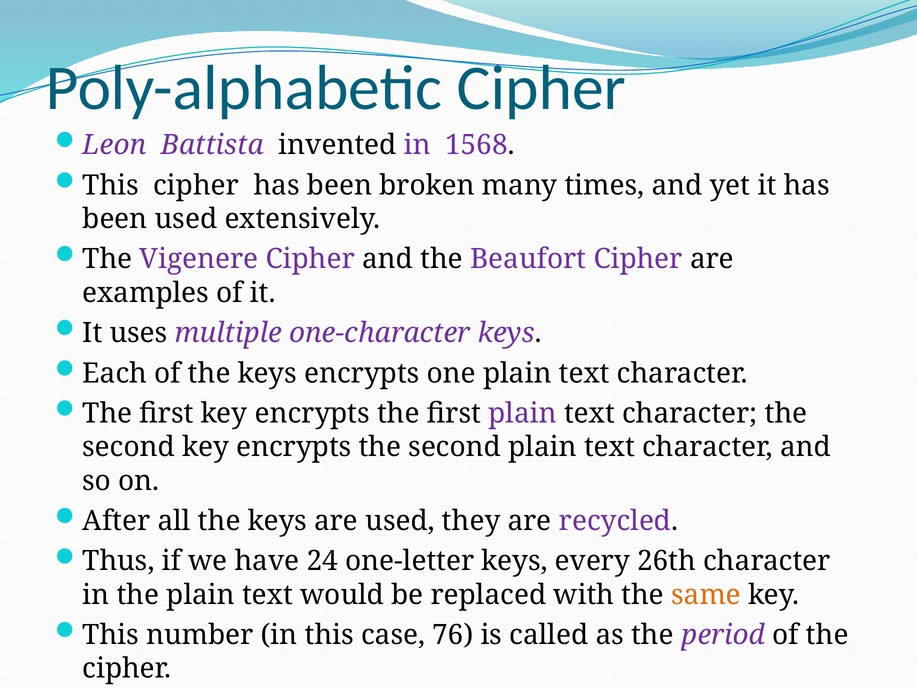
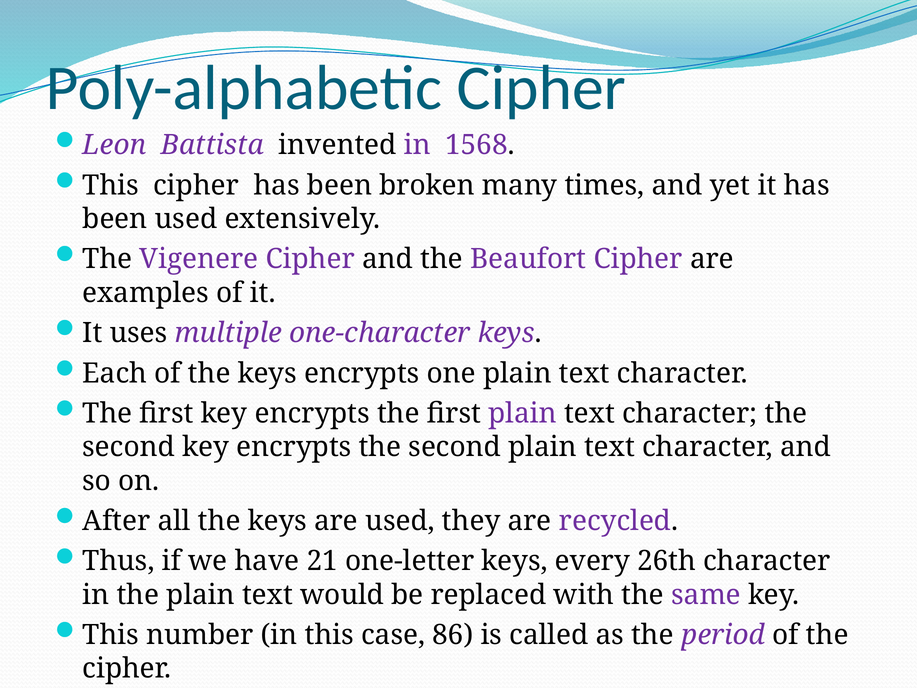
24: 24 -> 21
same colour: orange -> purple
76: 76 -> 86
